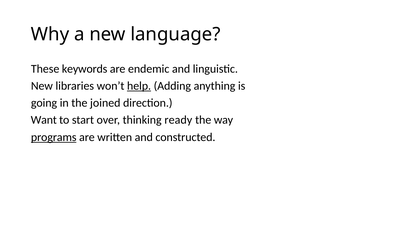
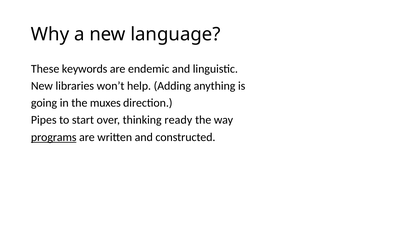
help underline: present -> none
joined: joined -> muxes
Want: Want -> Pipes
